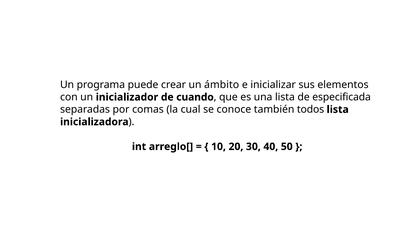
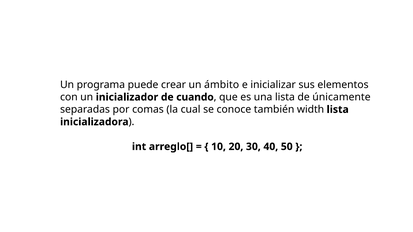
especificada: especificada -> únicamente
todos: todos -> width
